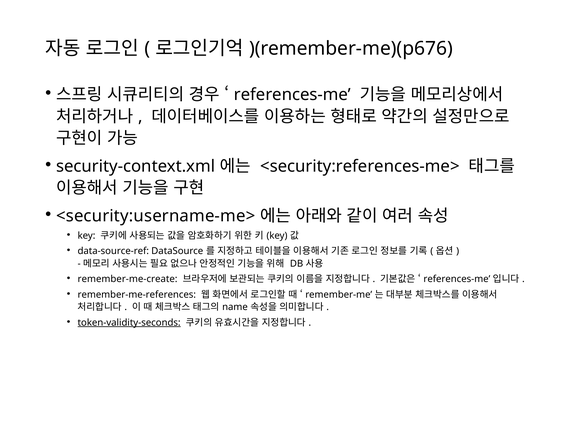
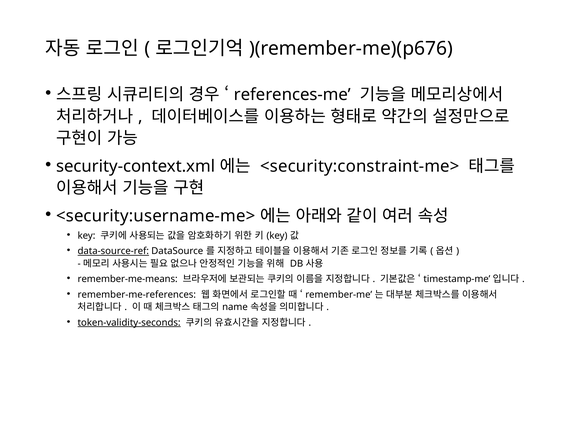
<security:references-me>: <security:references-me> -> <security:constraint-me>
data-source-ref underline: none -> present
remember-me-create: remember-me-create -> remember-me-means
references-me at (457, 279): references-me -> timestamp-me
